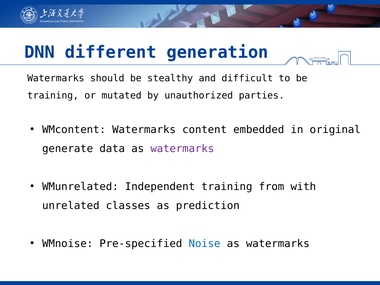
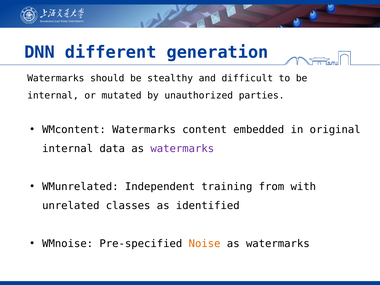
training at (53, 95): training -> internal
generate at (68, 149): generate -> internal
prediction: prediction -> identified
Noise colour: blue -> orange
